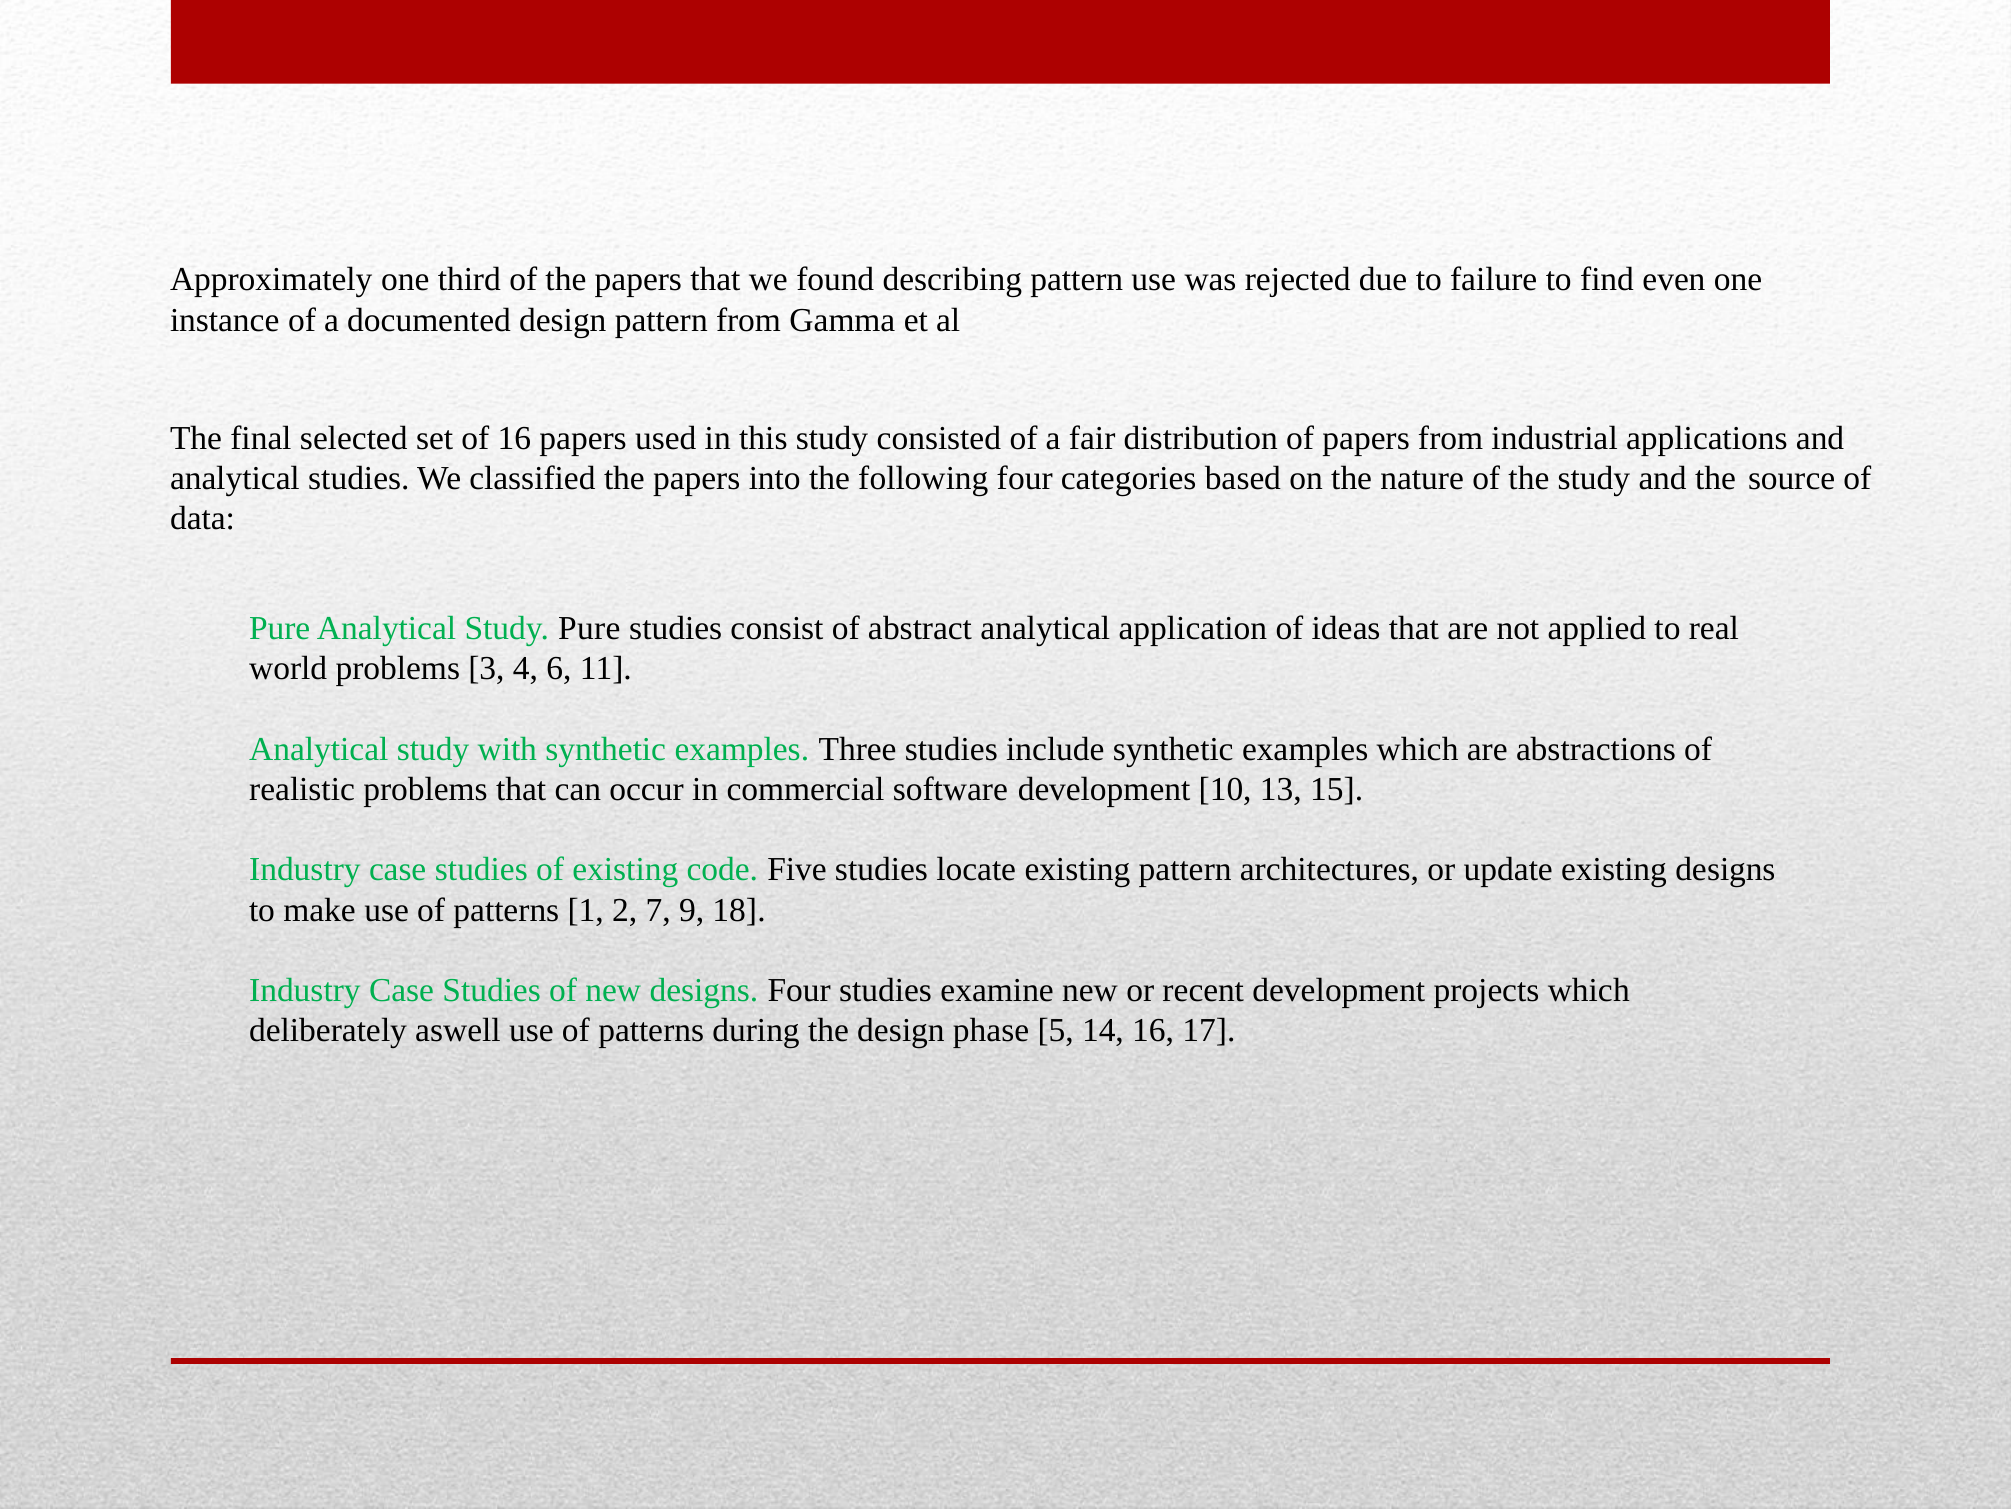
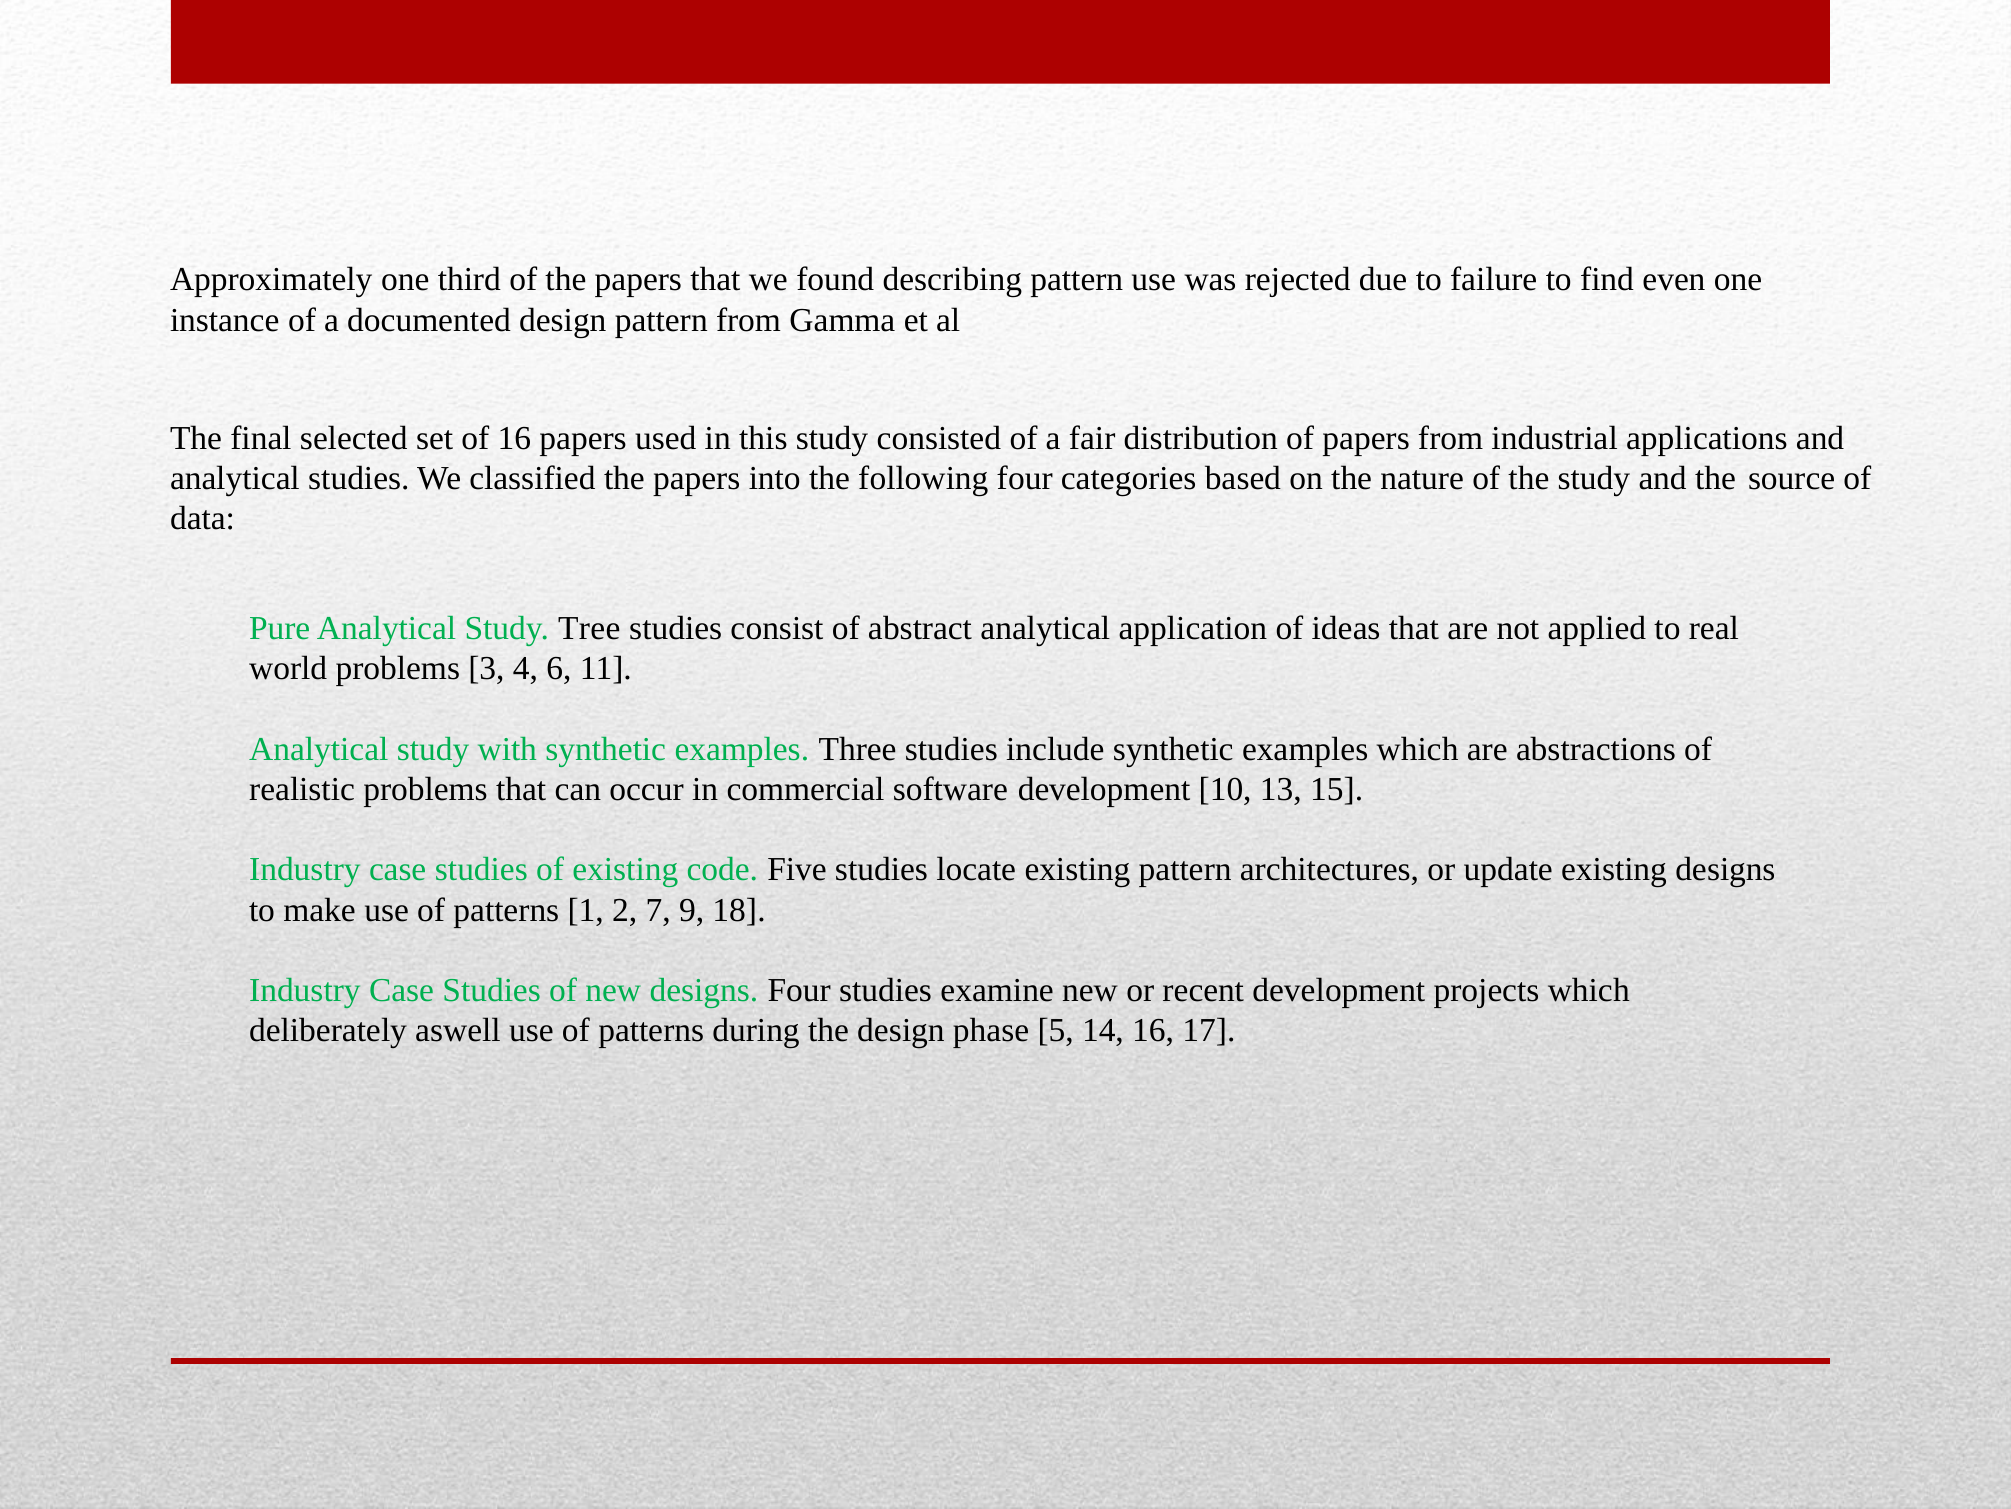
Study Pure: Pure -> Tree
